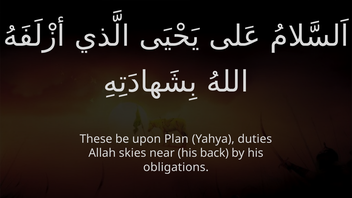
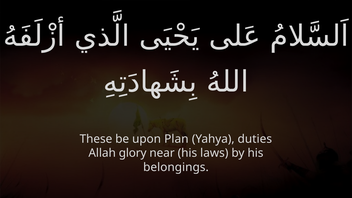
skies: skies -> glory
back: back -> laws
obligations: obligations -> belongings
